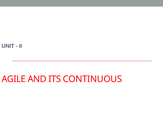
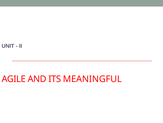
CONTINUOUS: CONTINUOUS -> MEANINGFUL
